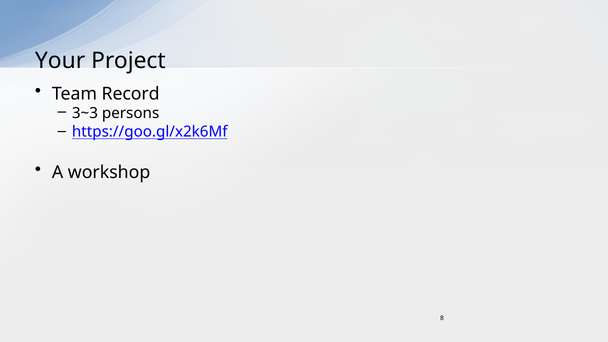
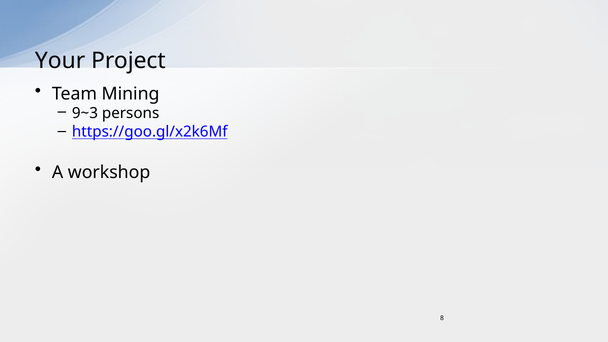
Record: Record -> Mining
3~3: 3~3 -> 9~3
